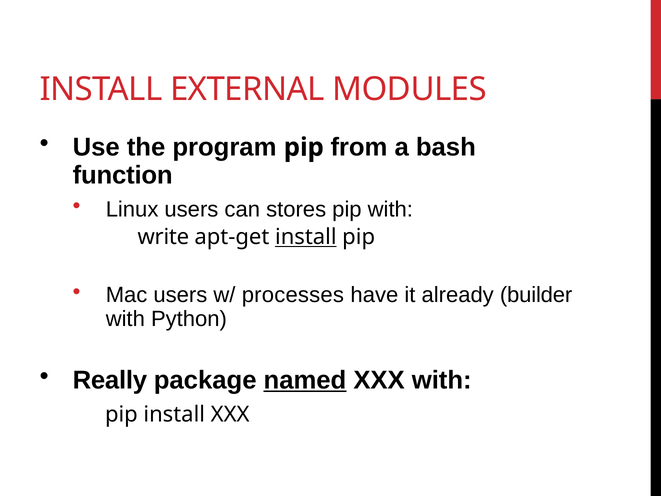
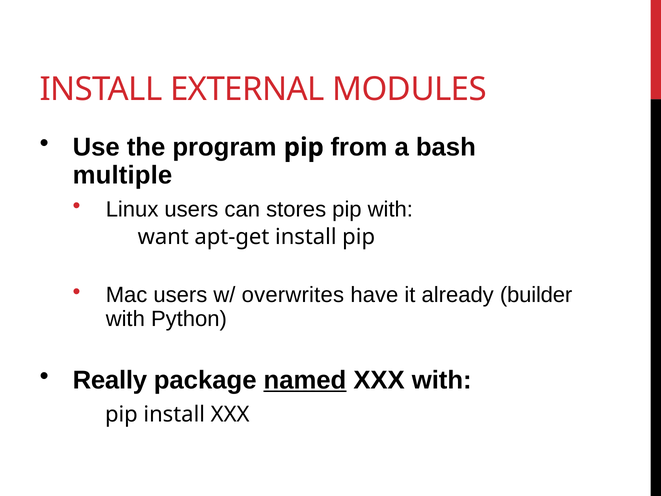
function: function -> multiple
write: write -> want
install at (306, 237) underline: present -> none
processes: processes -> overwrites
